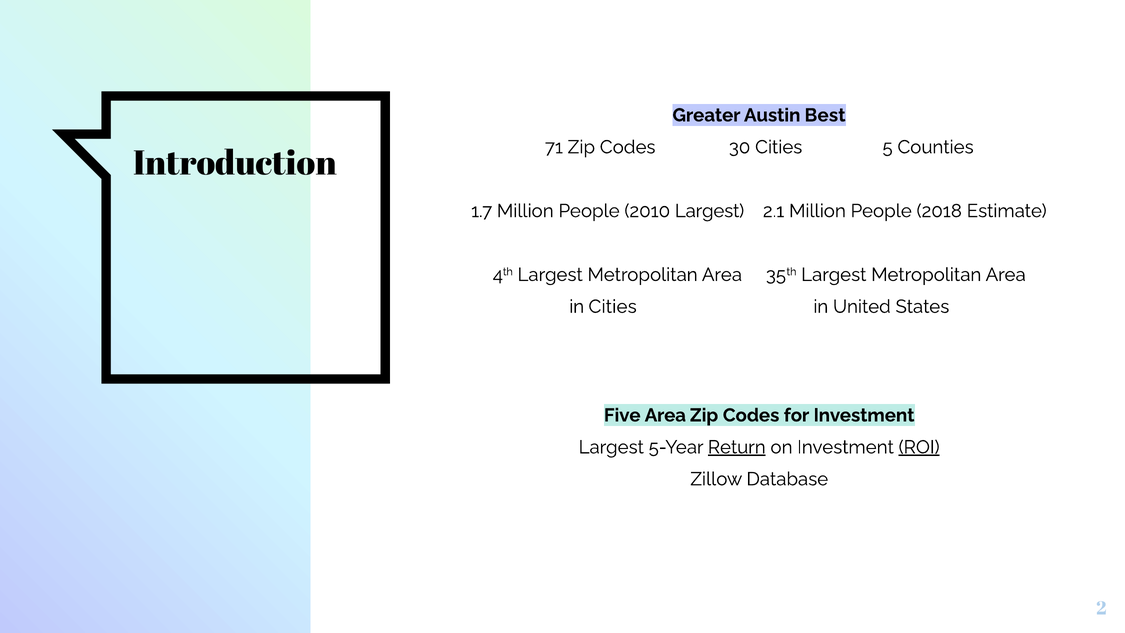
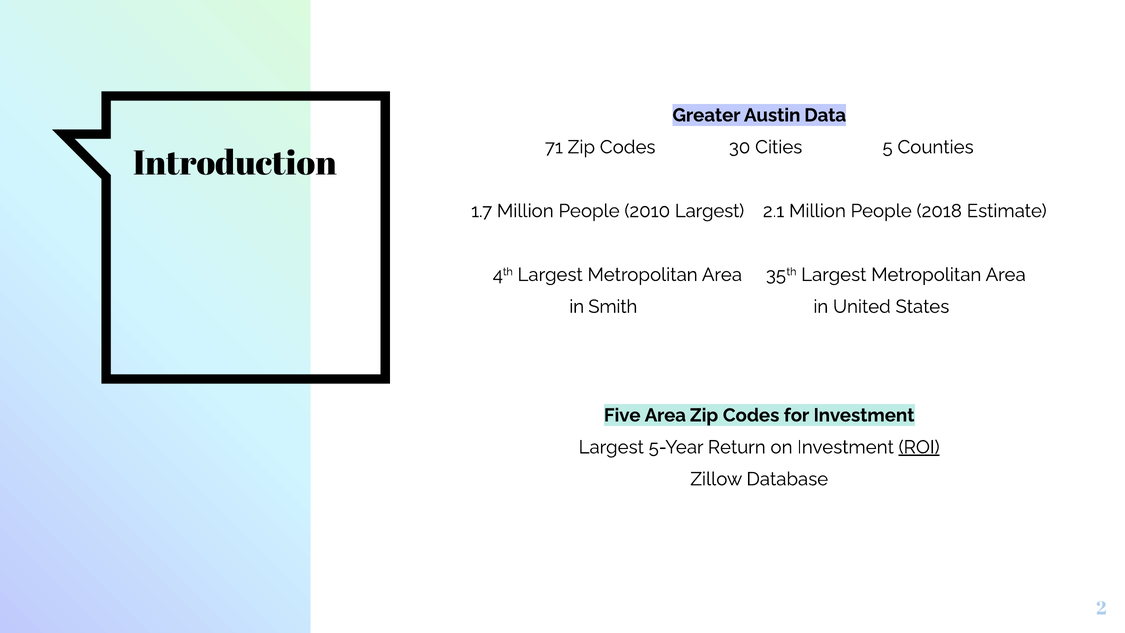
Best: Best -> Data
in Cities: Cities -> Smith
Return underline: present -> none
